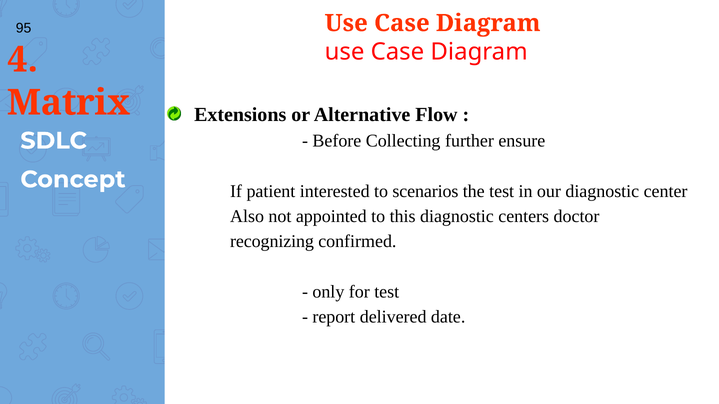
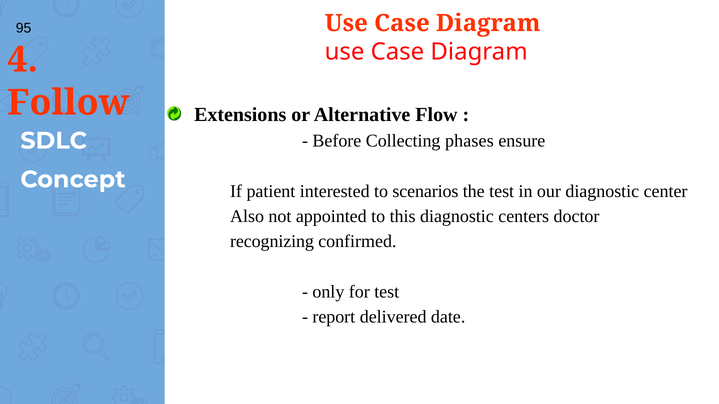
Matrix: Matrix -> Follow
further: further -> phases
